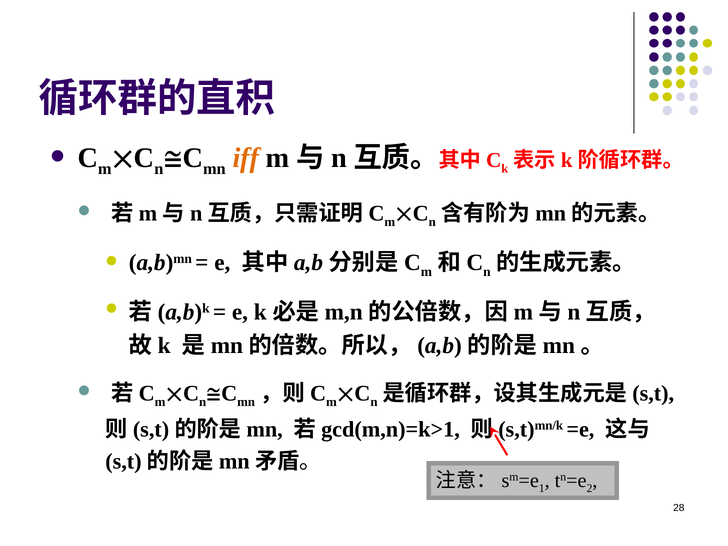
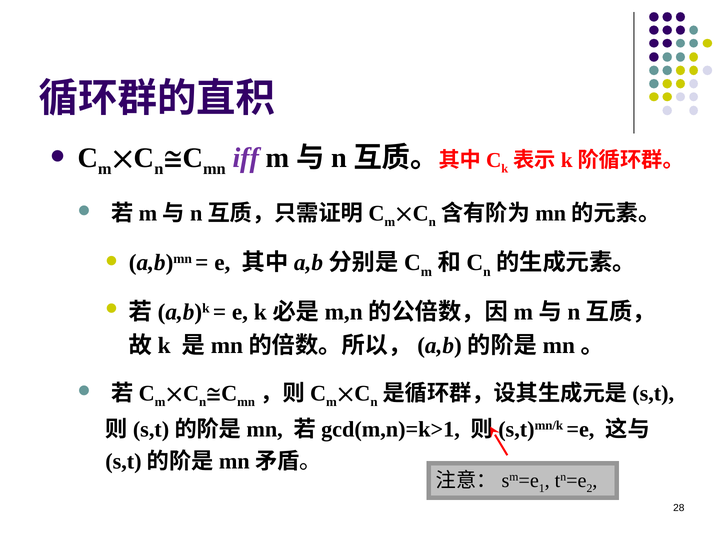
iff colour: orange -> purple
